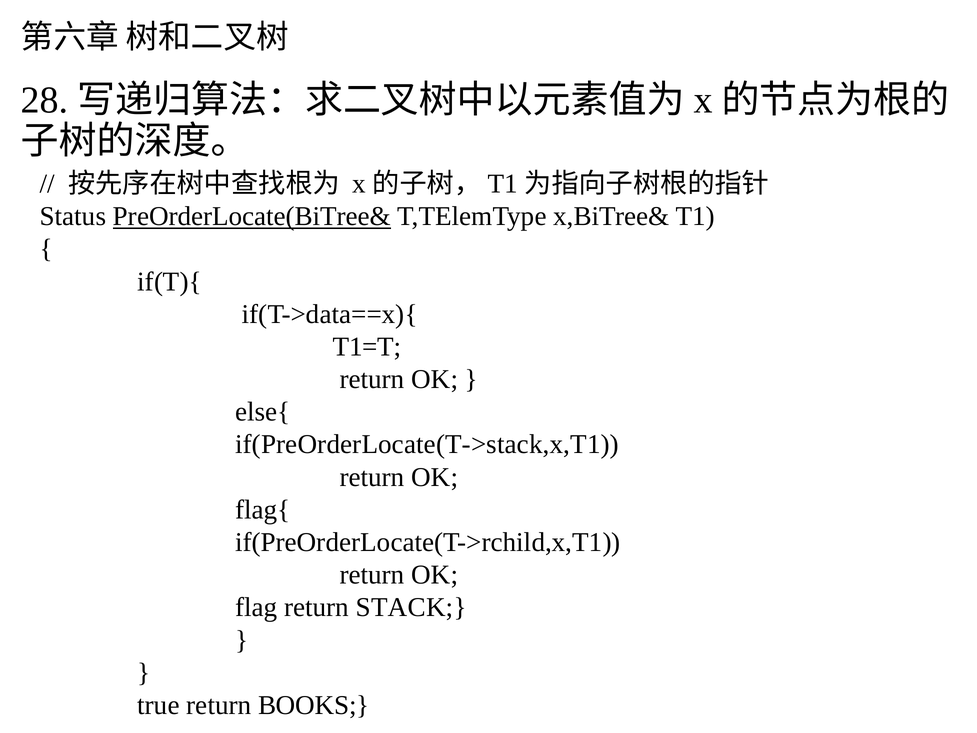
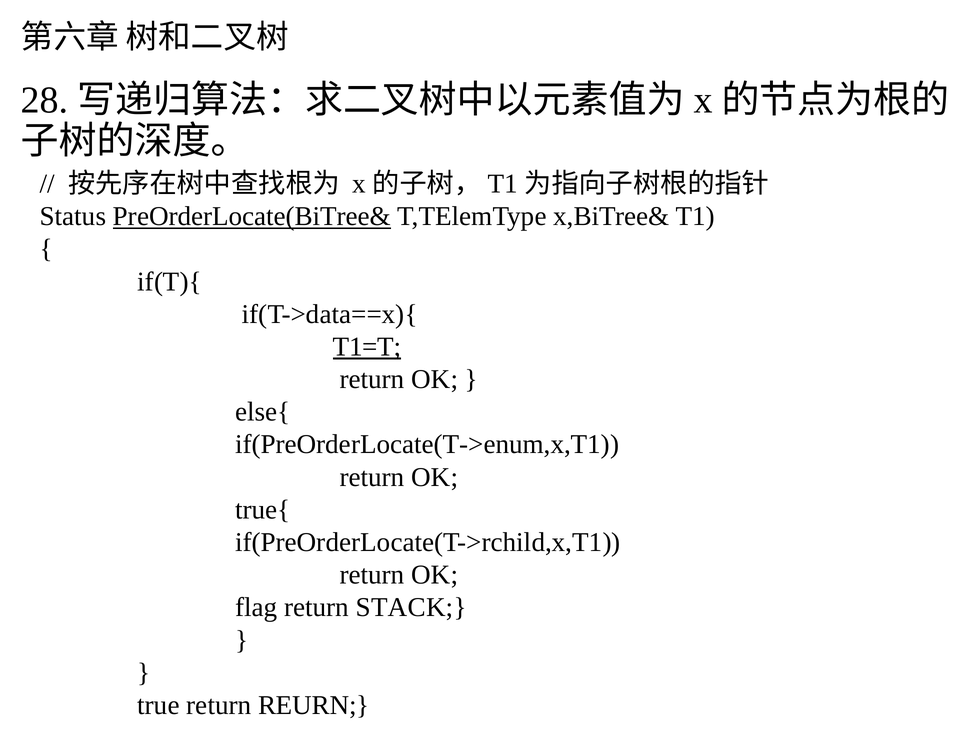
T1=T underline: none -> present
if(PreOrderLocate(T->stack,x,T1: if(PreOrderLocate(T->stack,x,T1 -> if(PreOrderLocate(T->enum,x,T1
flag{: flag{ -> true{
BOOKS: BOOKS -> REURN
